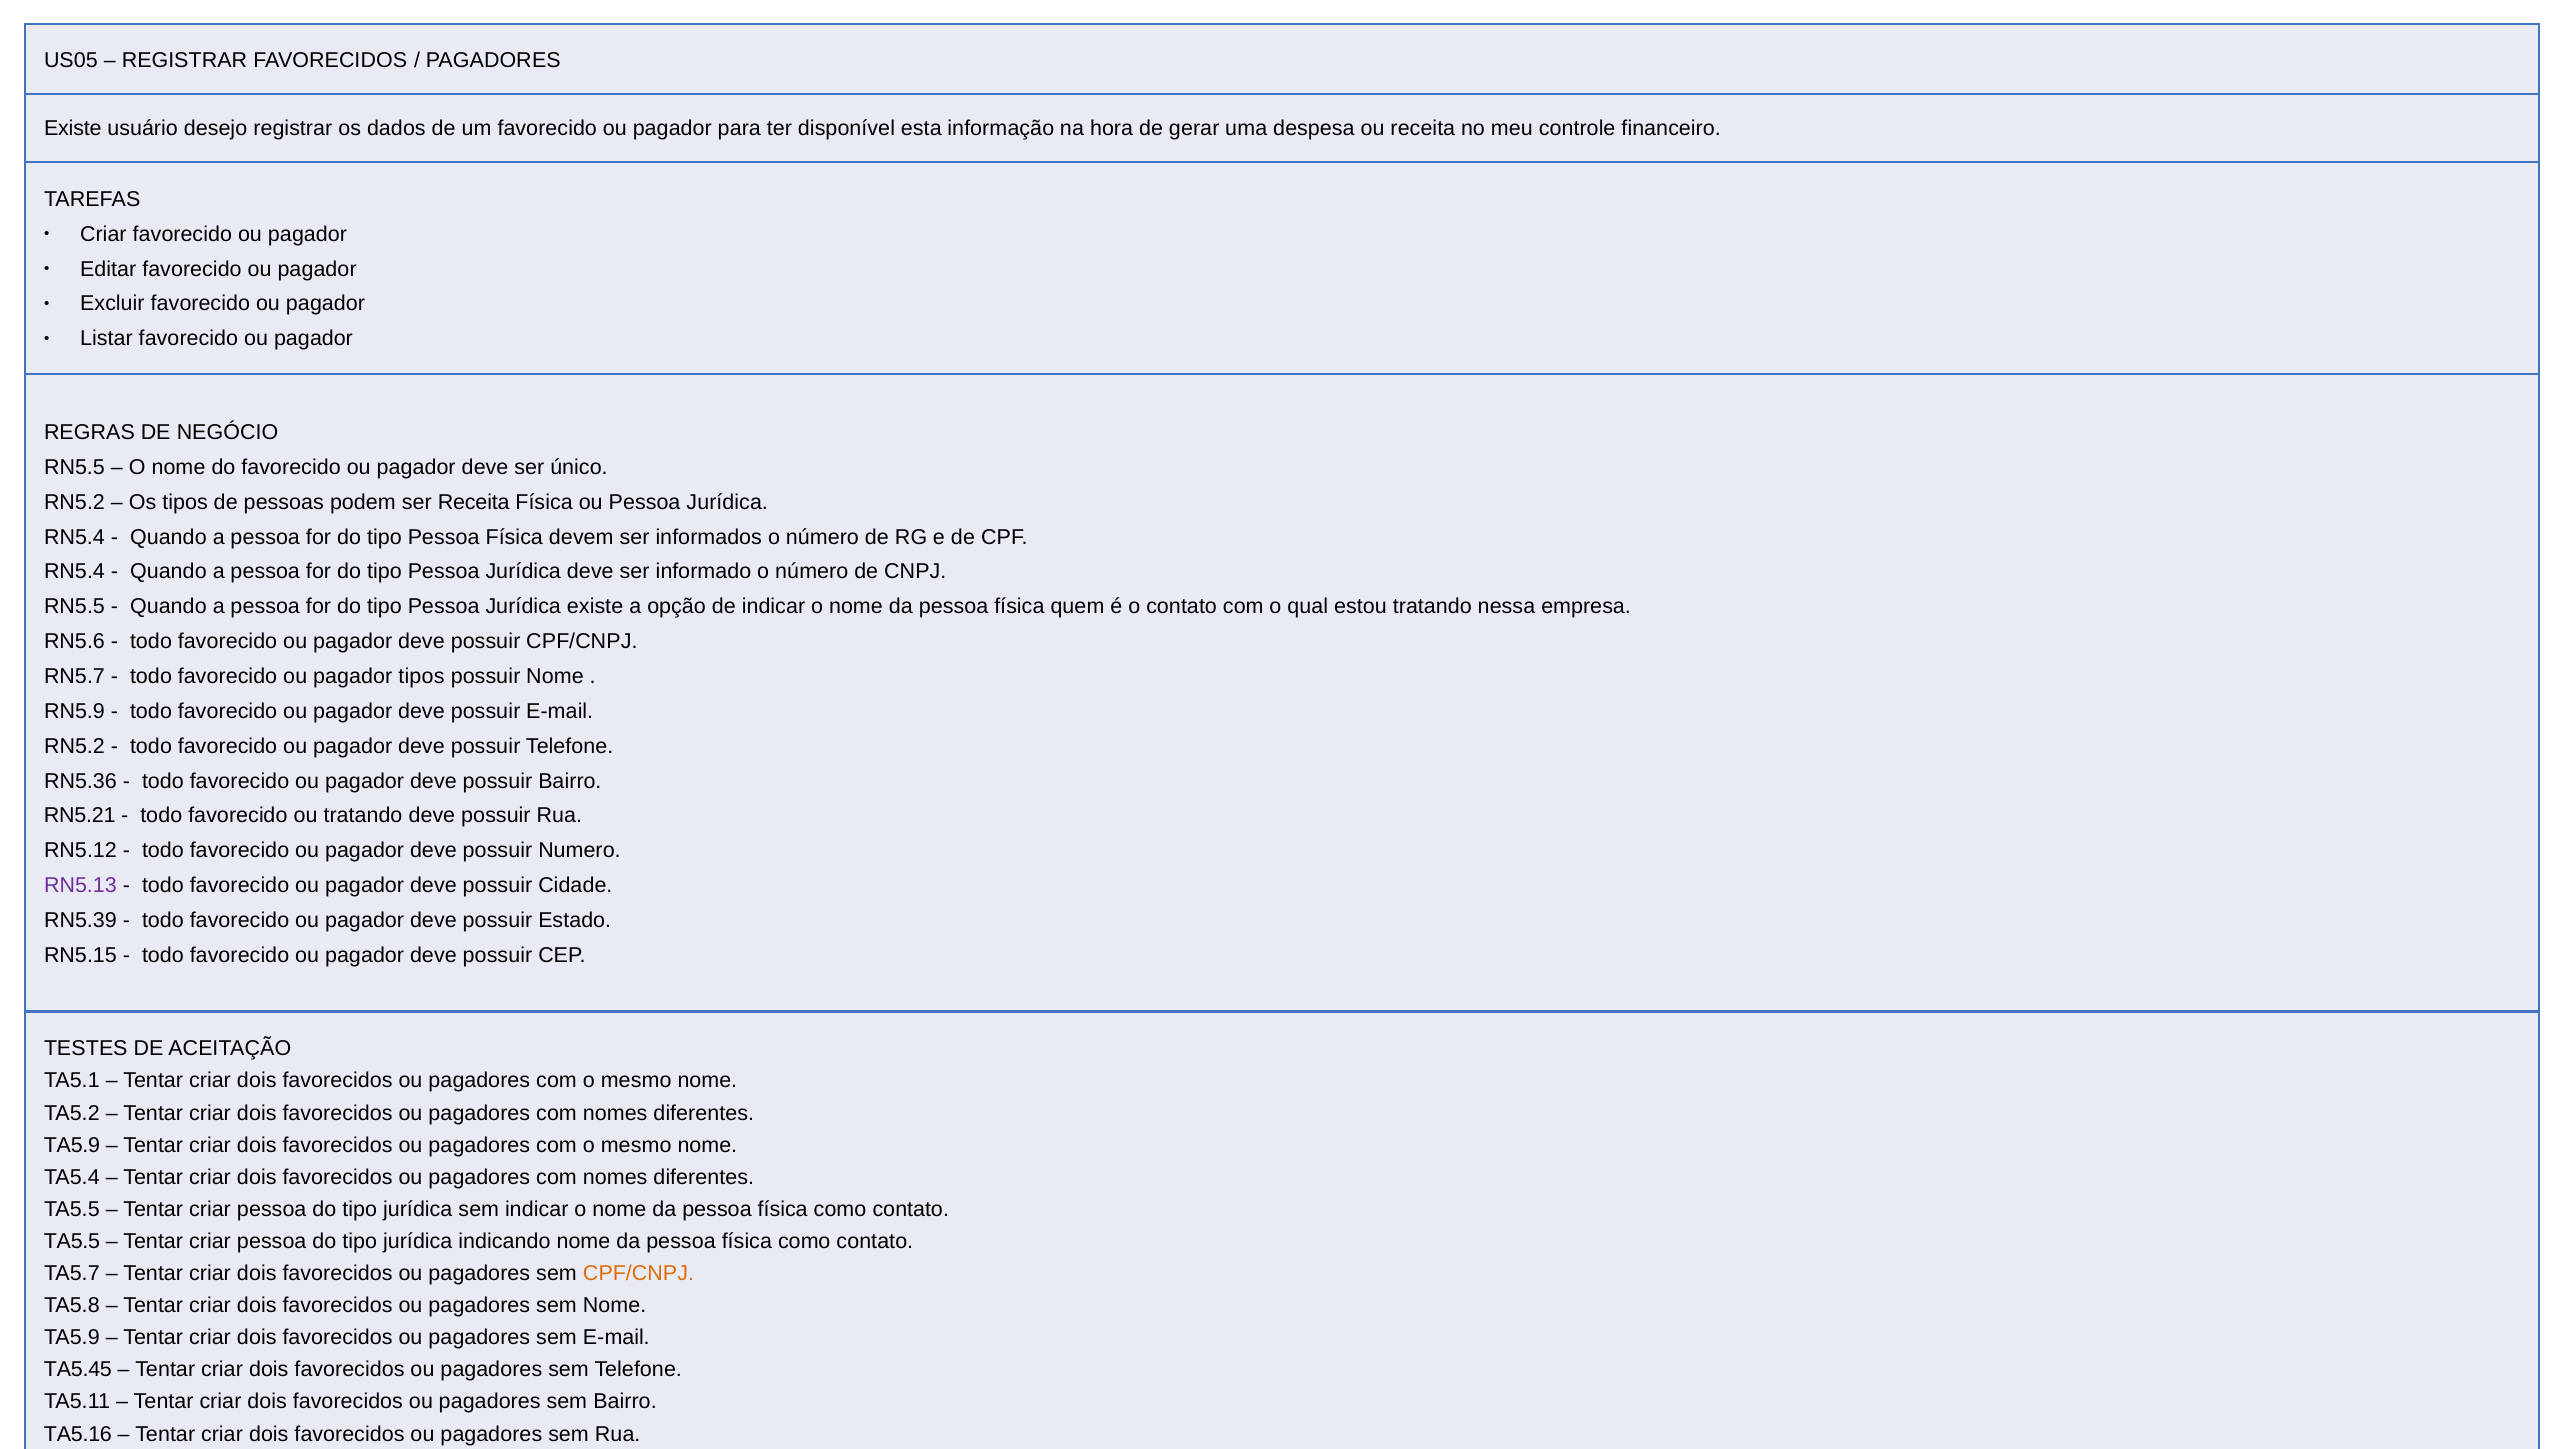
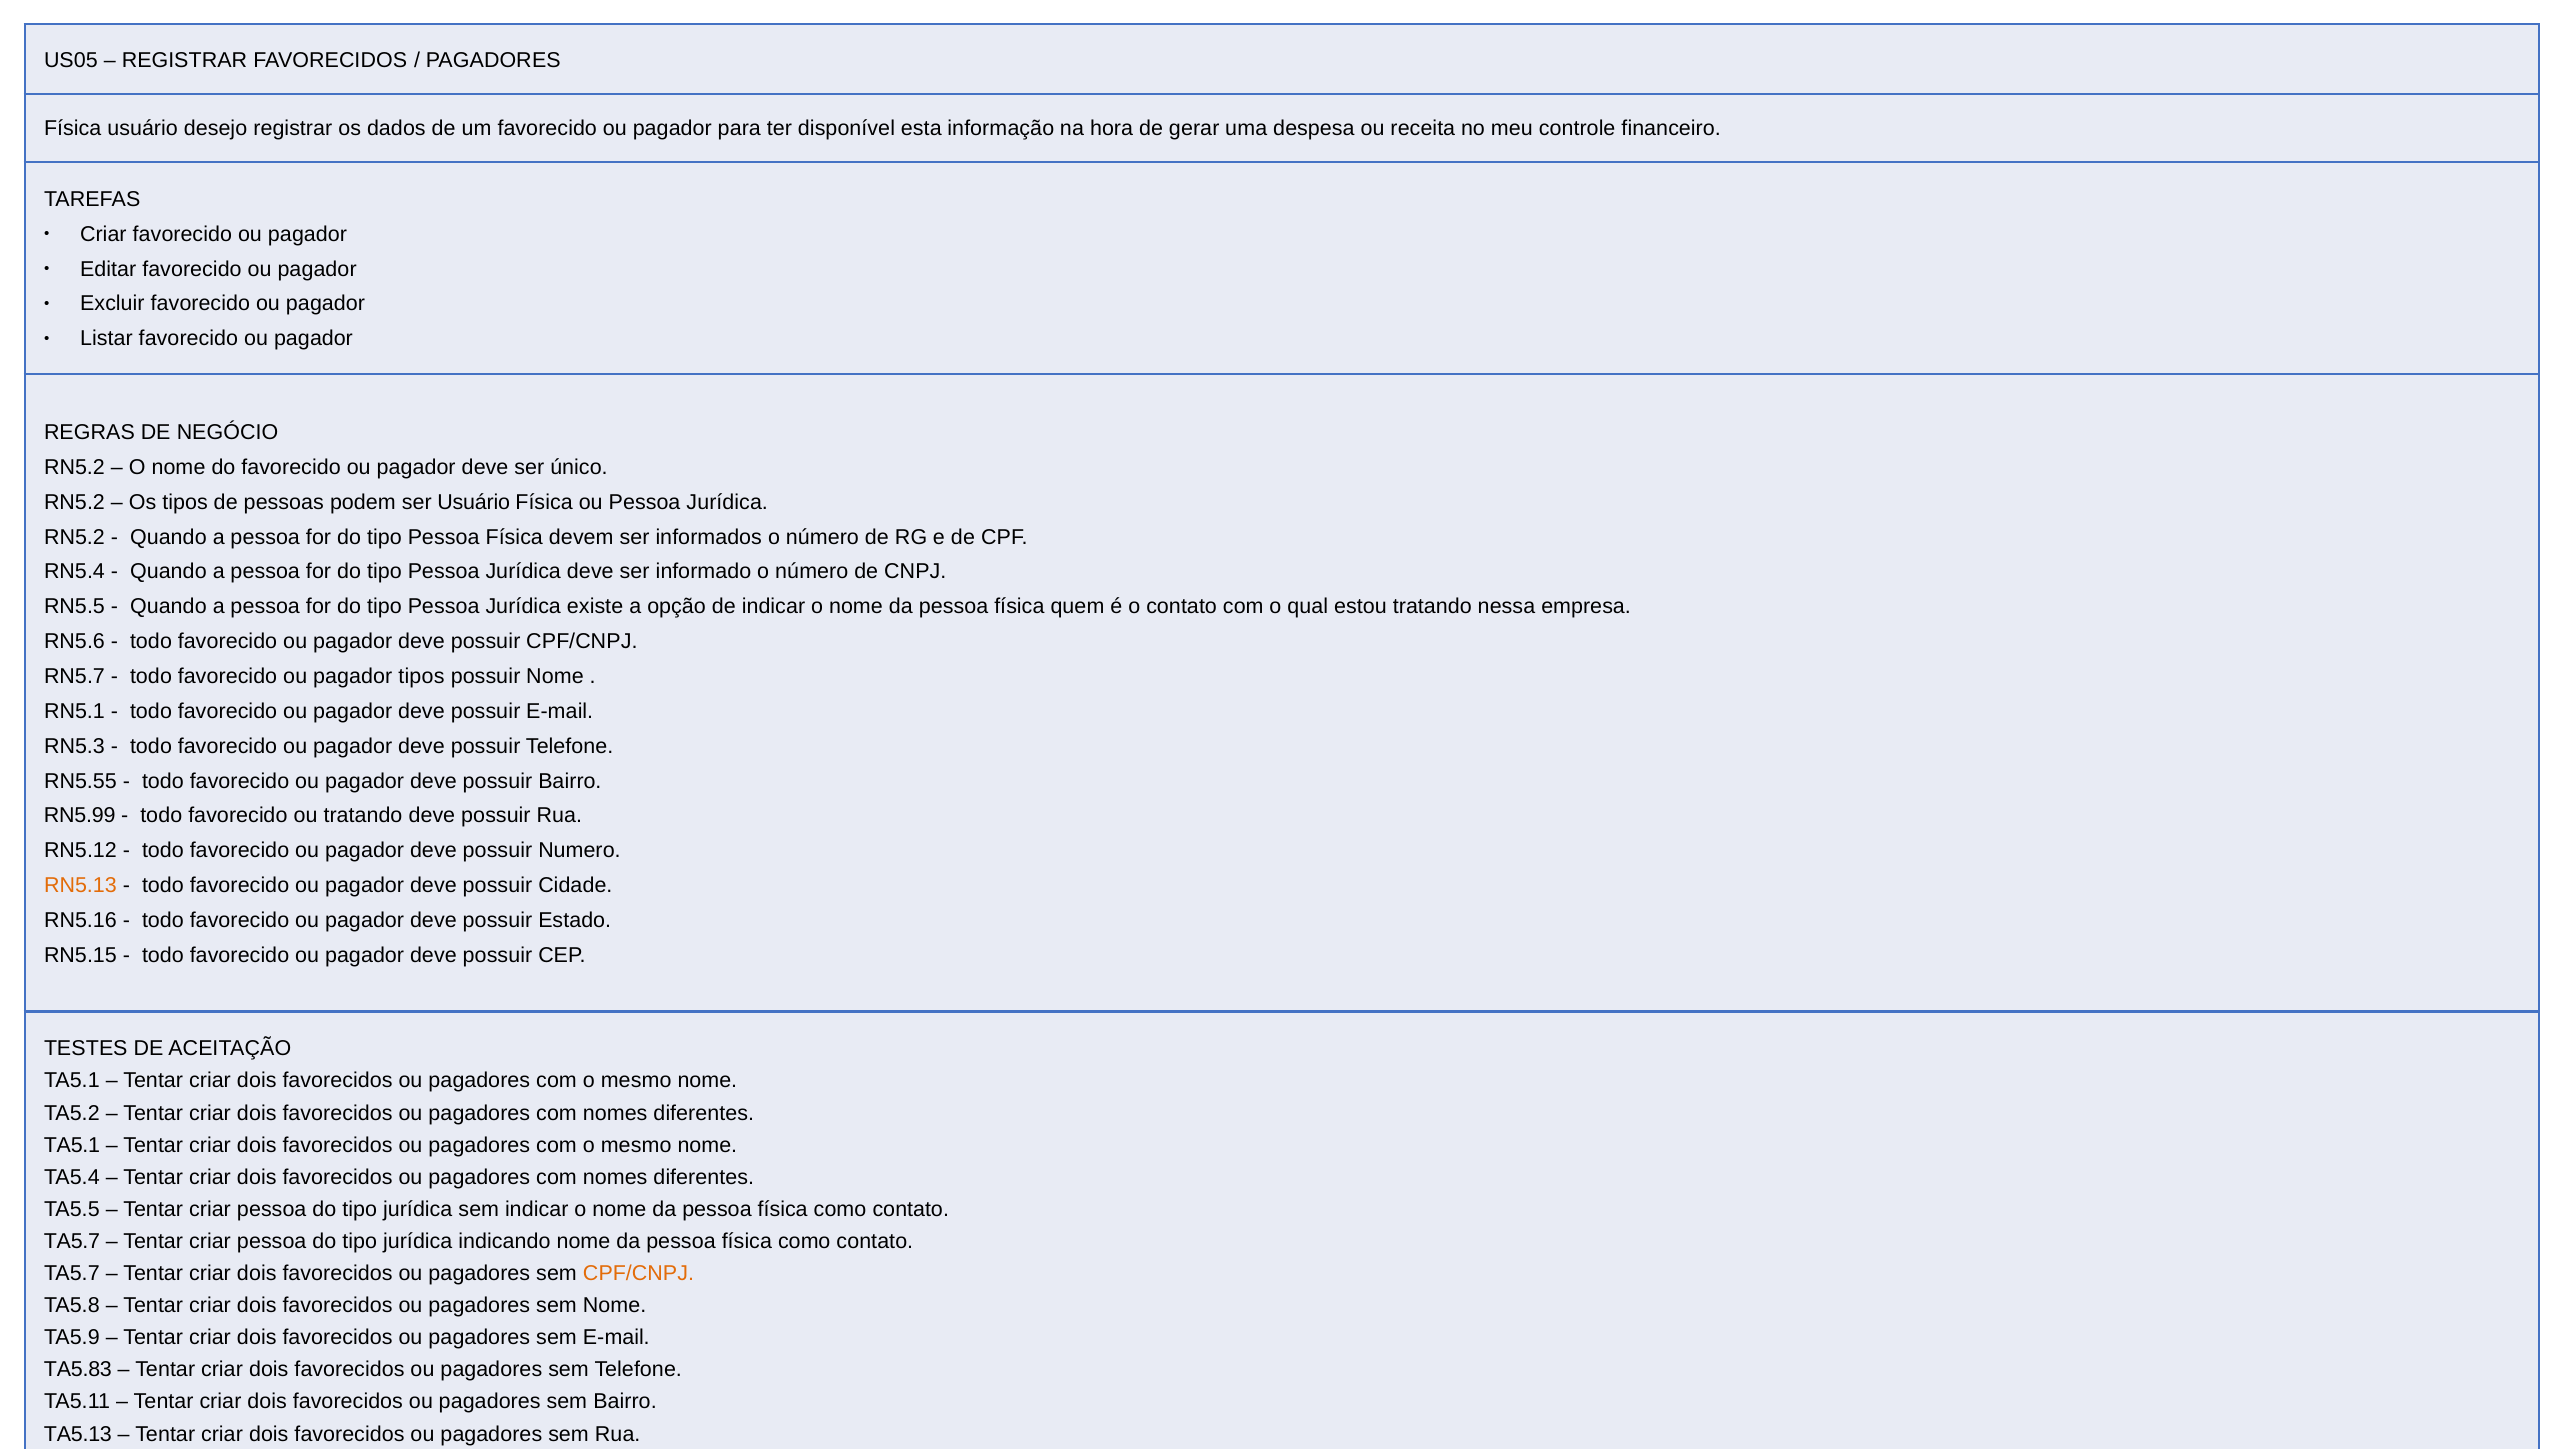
Existe at (73, 129): Existe -> Física
RN5.5 at (74, 467): RN5.5 -> RN5.2
ser Receita: Receita -> Usuário
RN5.4 at (74, 537): RN5.4 -> RN5.2
RN5.9: RN5.9 -> RN5.1
RN5.2 at (74, 746): RN5.2 -> RN5.3
RN5.36: RN5.36 -> RN5.55
RN5.21: RN5.21 -> RN5.99
RN5.13 colour: purple -> orange
RN5.39: RN5.39 -> RN5.16
TA5.9 at (72, 1145): TA5.9 -> TA5.1
TA5.5 at (72, 1241): TA5.5 -> TA5.7
TA5.45: TA5.45 -> TA5.83
TA5.16 at (78, 1434): TA5.16 -> TA5.13
